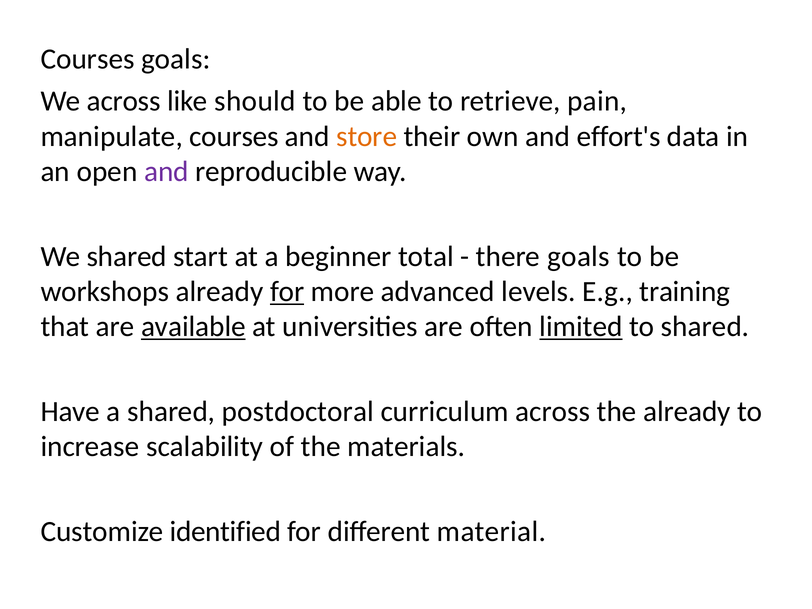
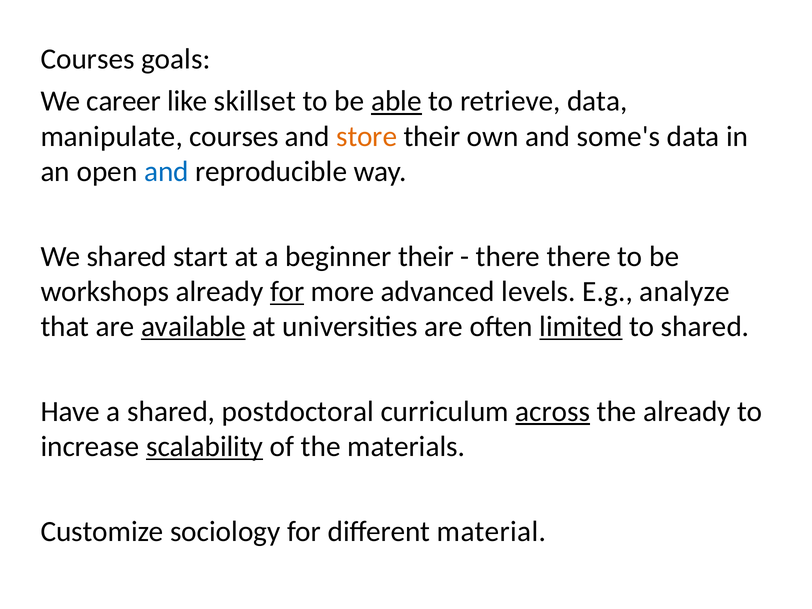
We across: across -> career
should: should -> skillset
able underline: none -> present
retrieve pain: pain -> data
effort's: effort's -> some's
and at (166, 172) colour: purple -> blue
beginner total: total -> their
there goals: goals -> there
training: training -> analyze
across at (553, 412) underline: none -> present
scalability underline: none -> present
identified: identified -> sociology
